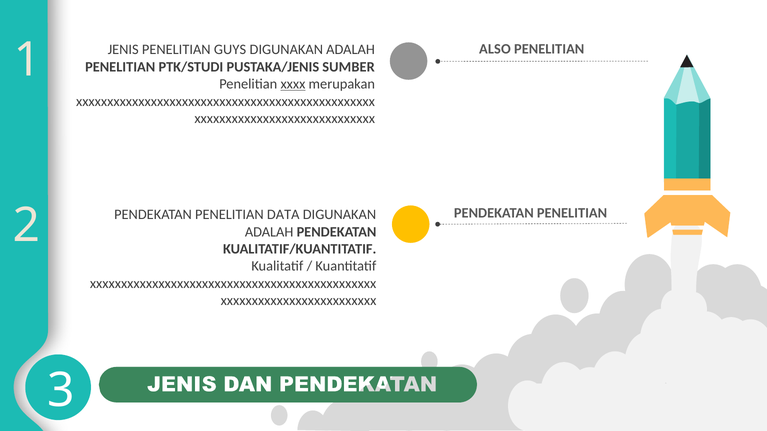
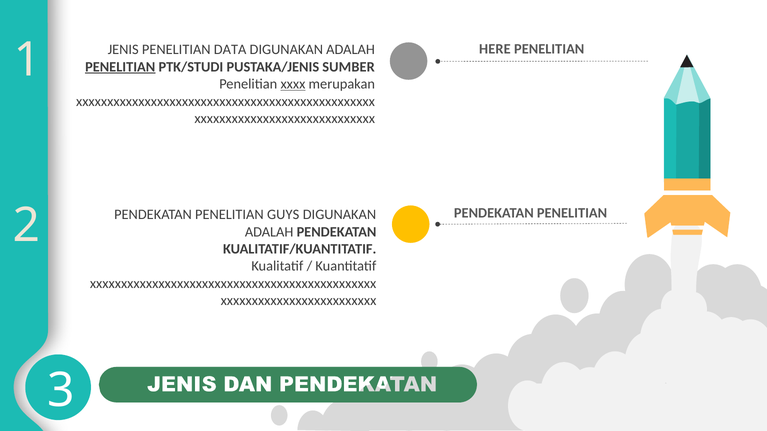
ALSO: ALSO -> HERE
GUYS: GUYS -> DATA
PENELITIAN at (120, 67) underline: none -> present
DATA: DATA -> GUYS
